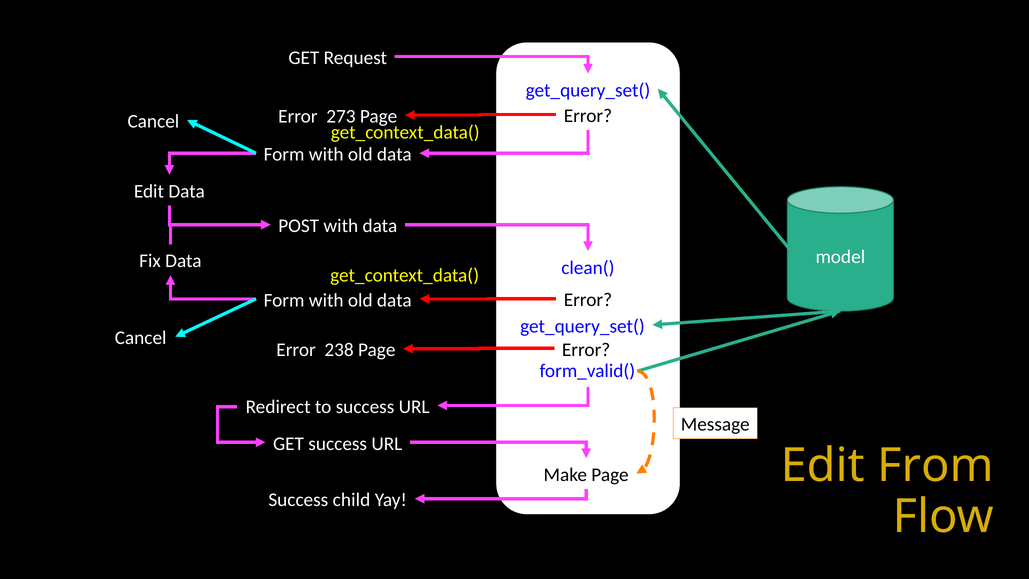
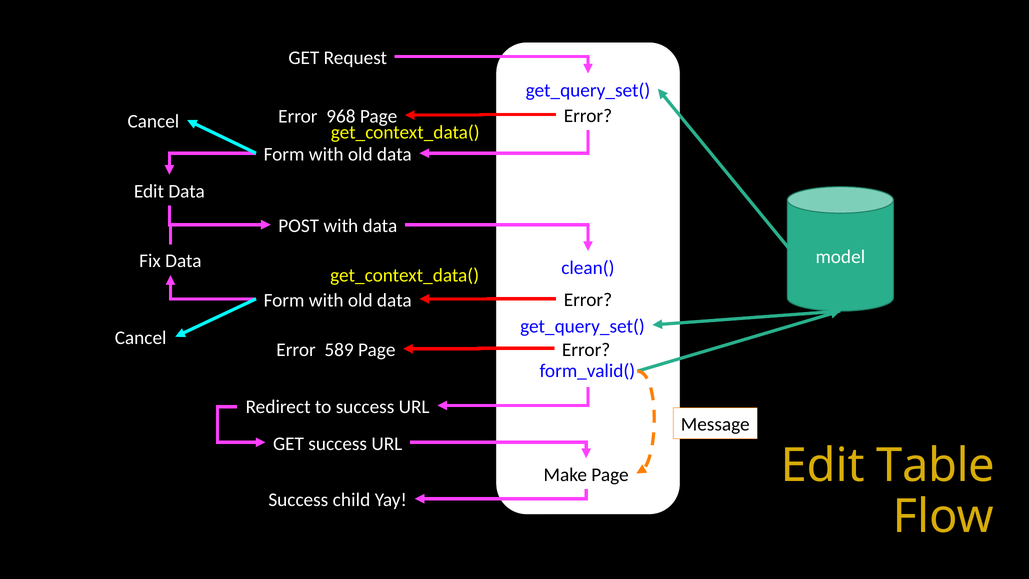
273: 273 -> 968
238: 238 -> 589
From: From -> Table
